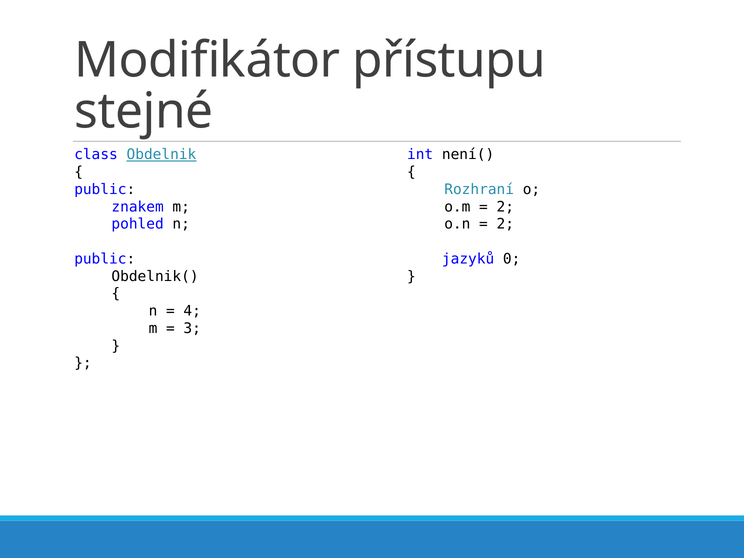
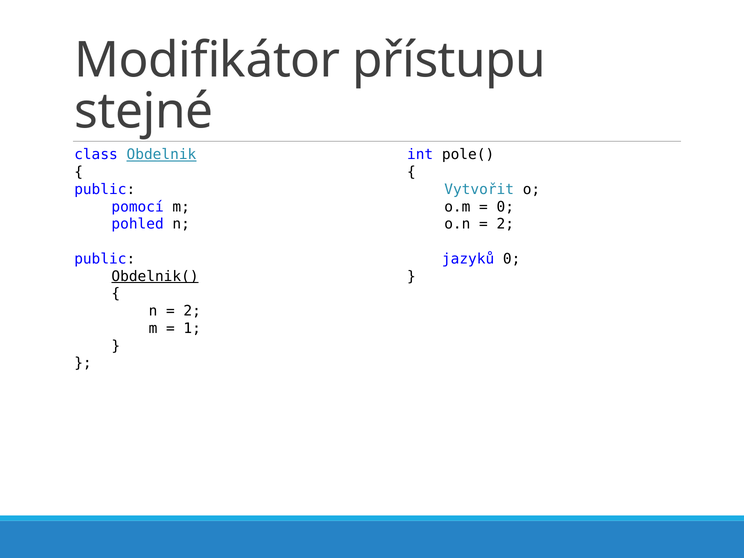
není(: není( -> pole(
Rozhraní: Rozhraní -> Vytvořit
2 at (505, 207): 2 -> 0
znakem: znakem -> pomocí
Obdelnik( underline: none -> present
4 at (192, 311): 4 -> 2
3: 3 -> 1
